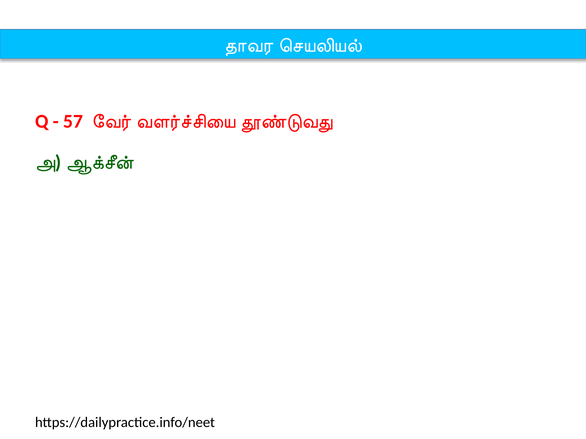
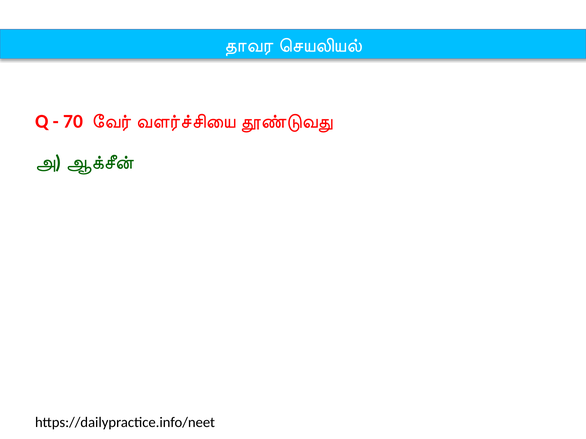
57: 57 -> 70
